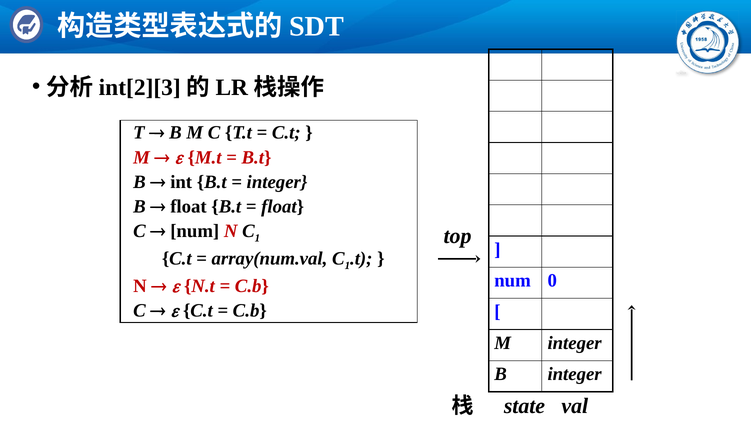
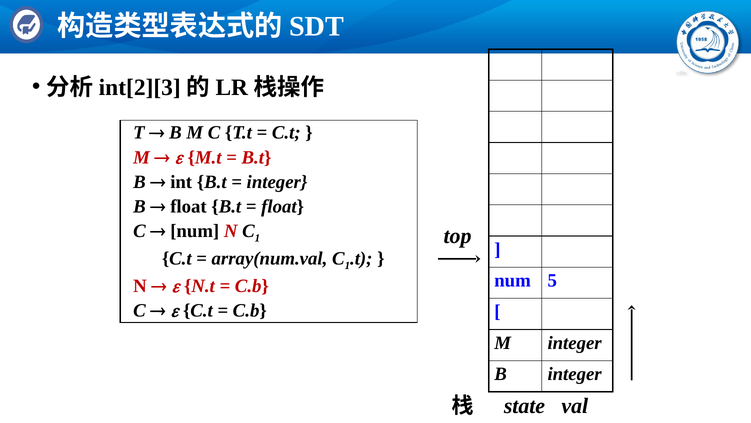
0: 0 -> 5
